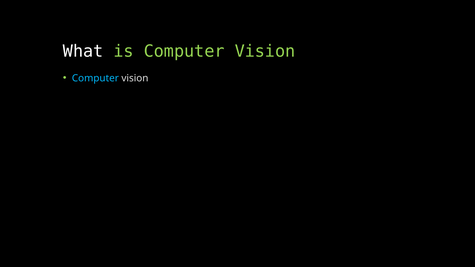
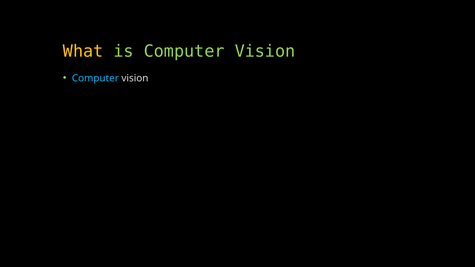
What colour: white -> yellow
